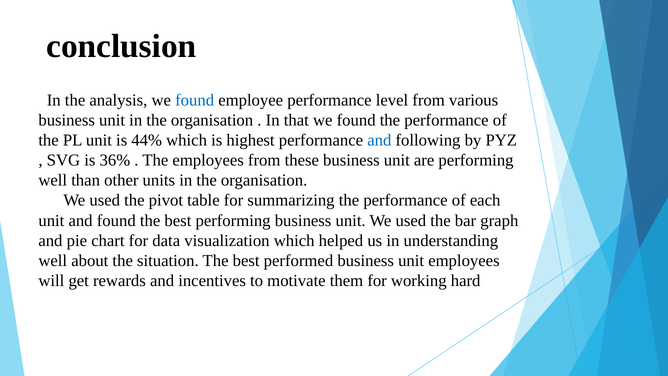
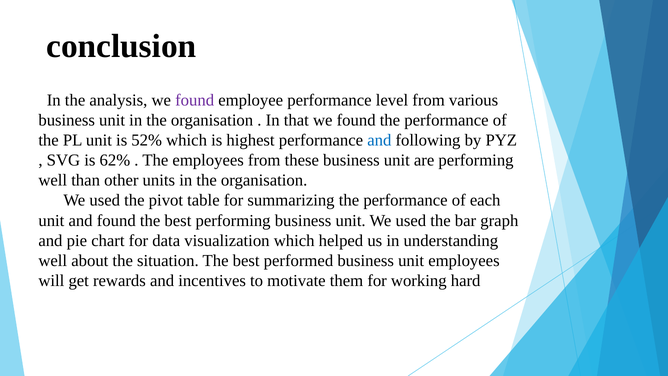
found at (195, 100) colour: blue -> purple
44%: 44% -> 52%
36%: 36% -> 62%
